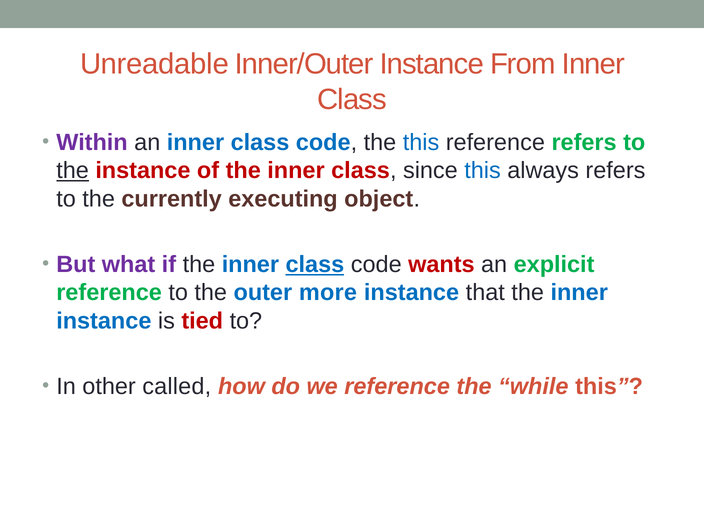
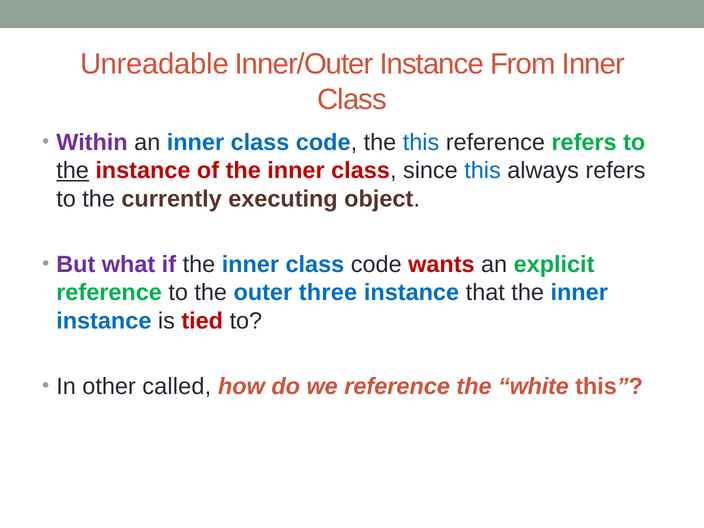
class at (315, 264) underline: present -> none
more: more -> three
while: while -> white
